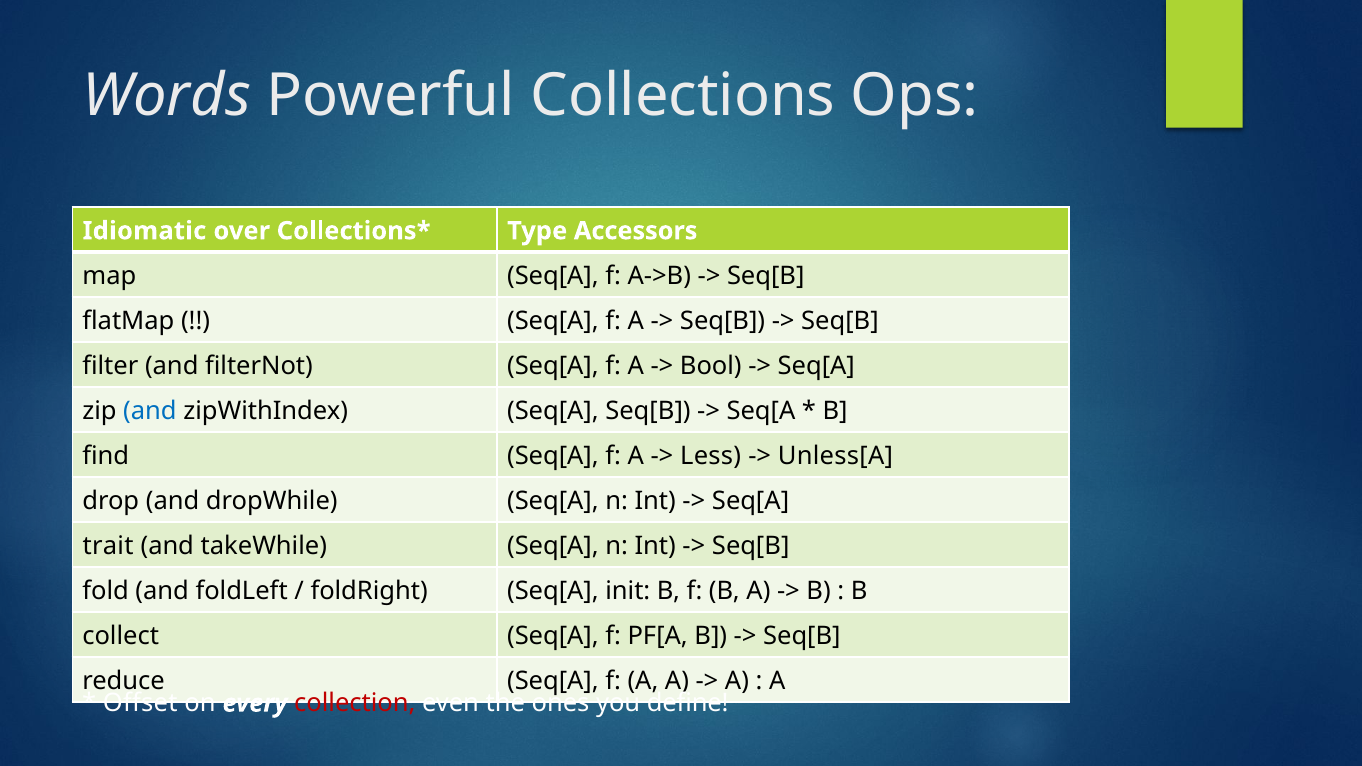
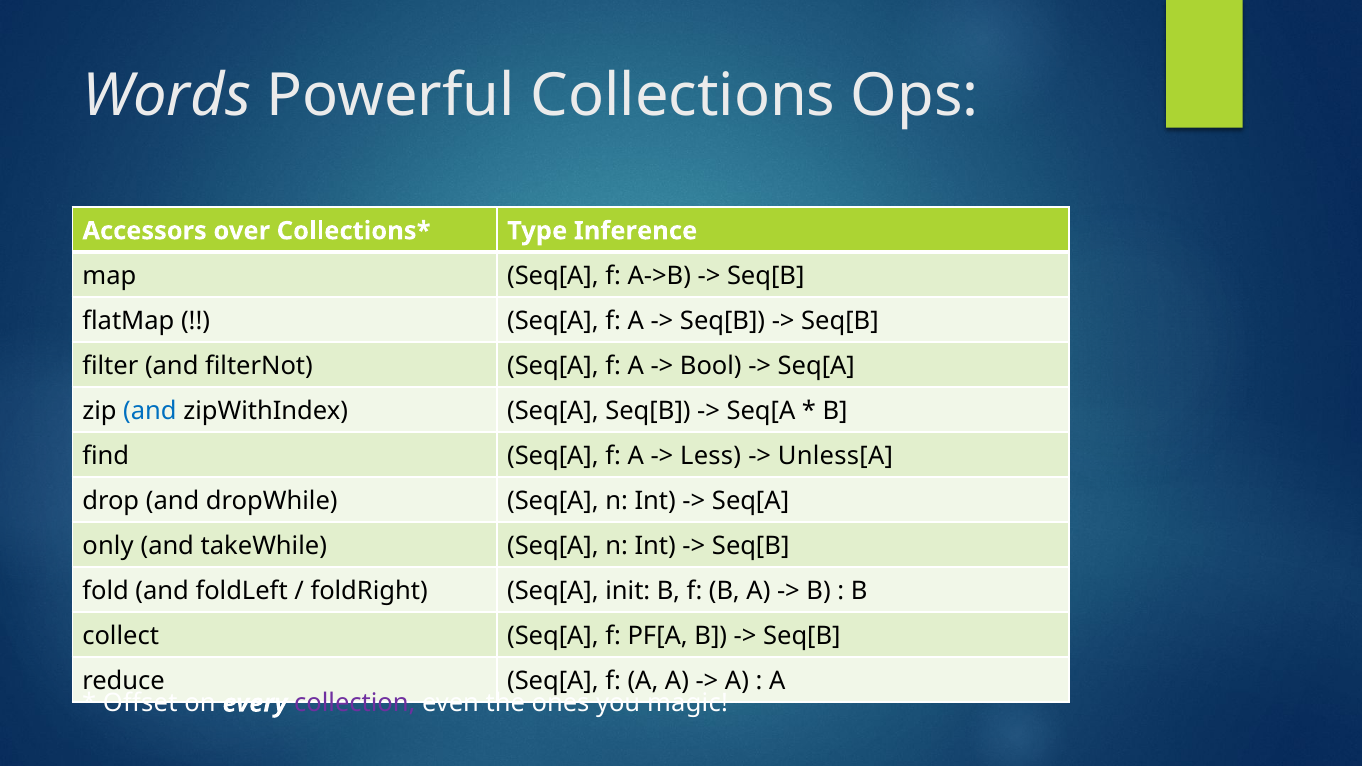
Idiomatic: Idiomatic -> Accessors
Accessors: Accessors -> Inference
trait: trait -> only
collection colour: red -> purple
define: define -> magic
